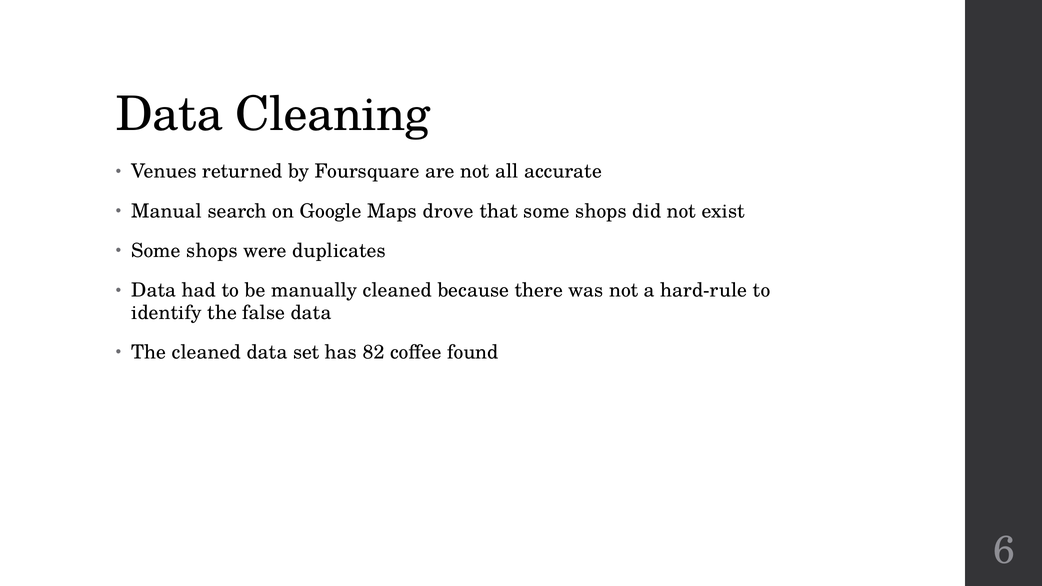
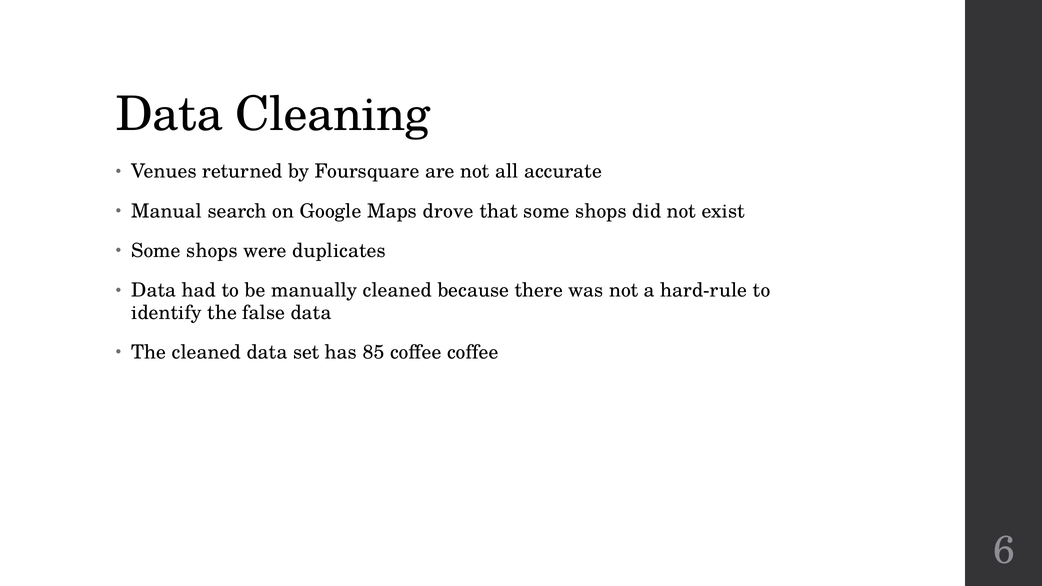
82: 82 -> 85
coffee found: found -> coffee
